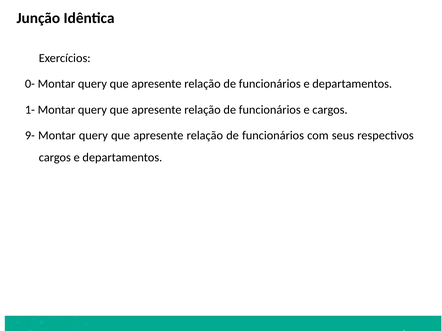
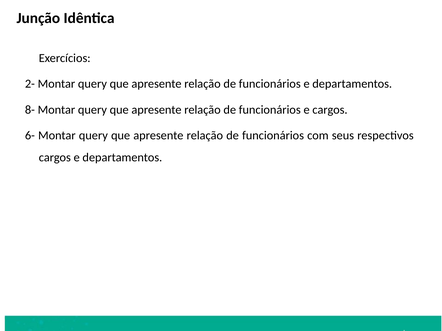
0-: 0- -> 2-
1-: 1- -> 8-
9-: 9- -> 6-
